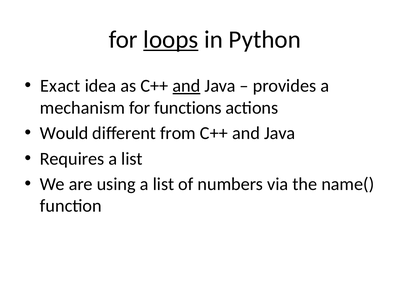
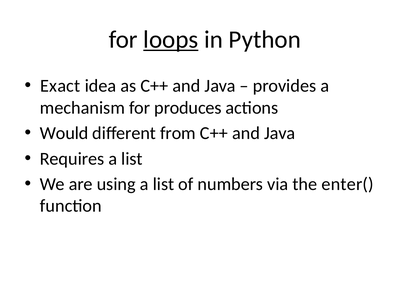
and at (187, 86) underline: present -> none
functions: functions -> produces
name(: name( -> enter(
